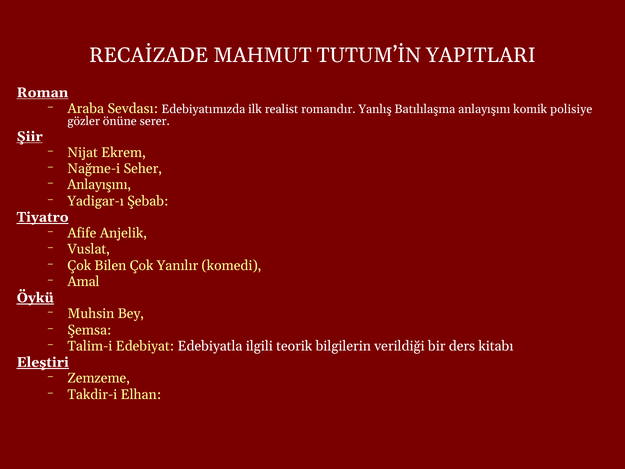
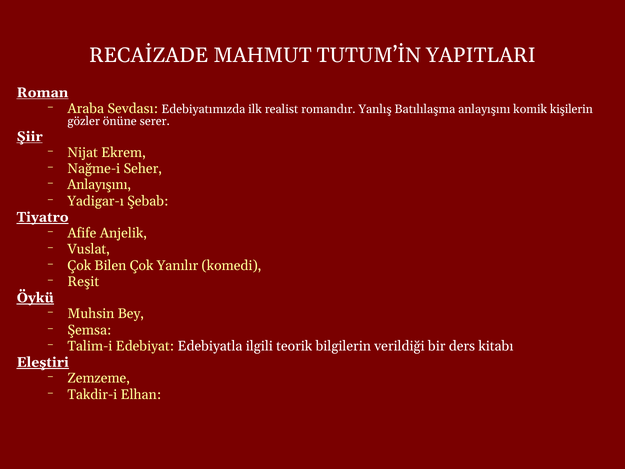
polisiye: polisiye -> kişilerin
Amal: Amal -> Reşit
